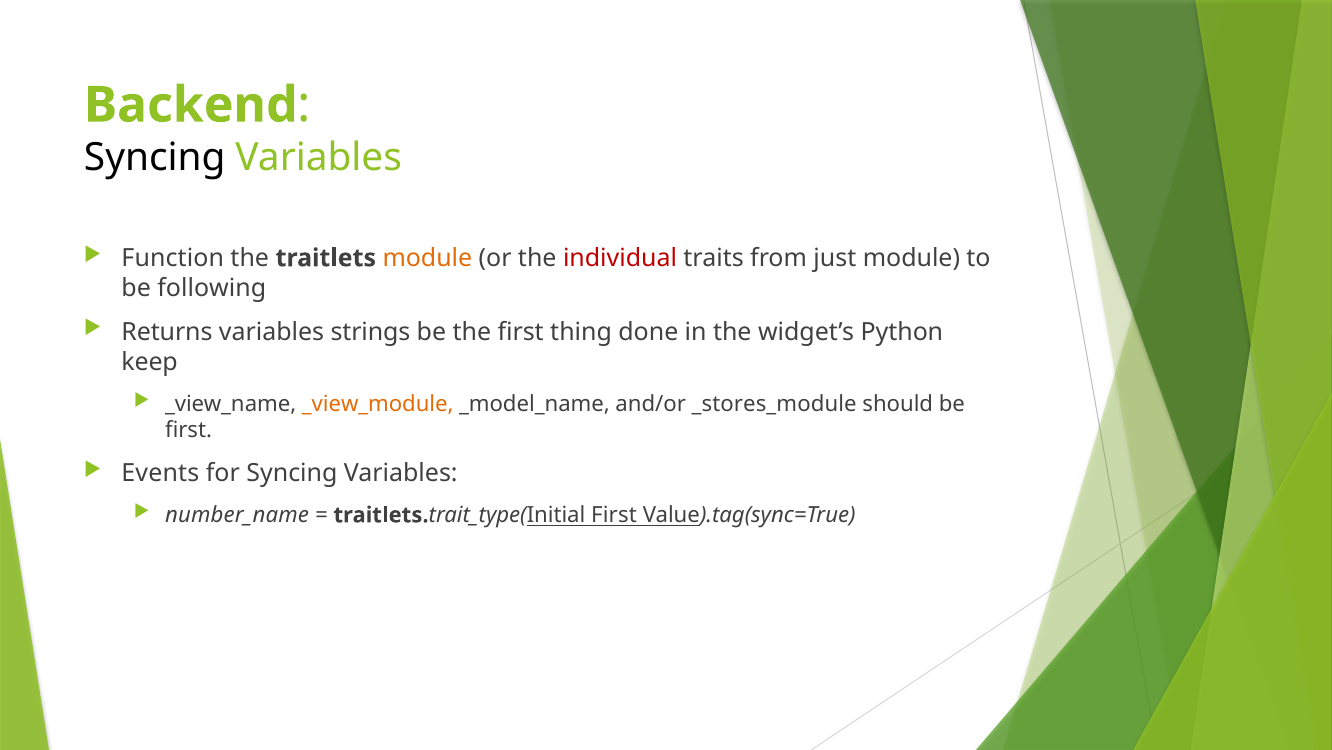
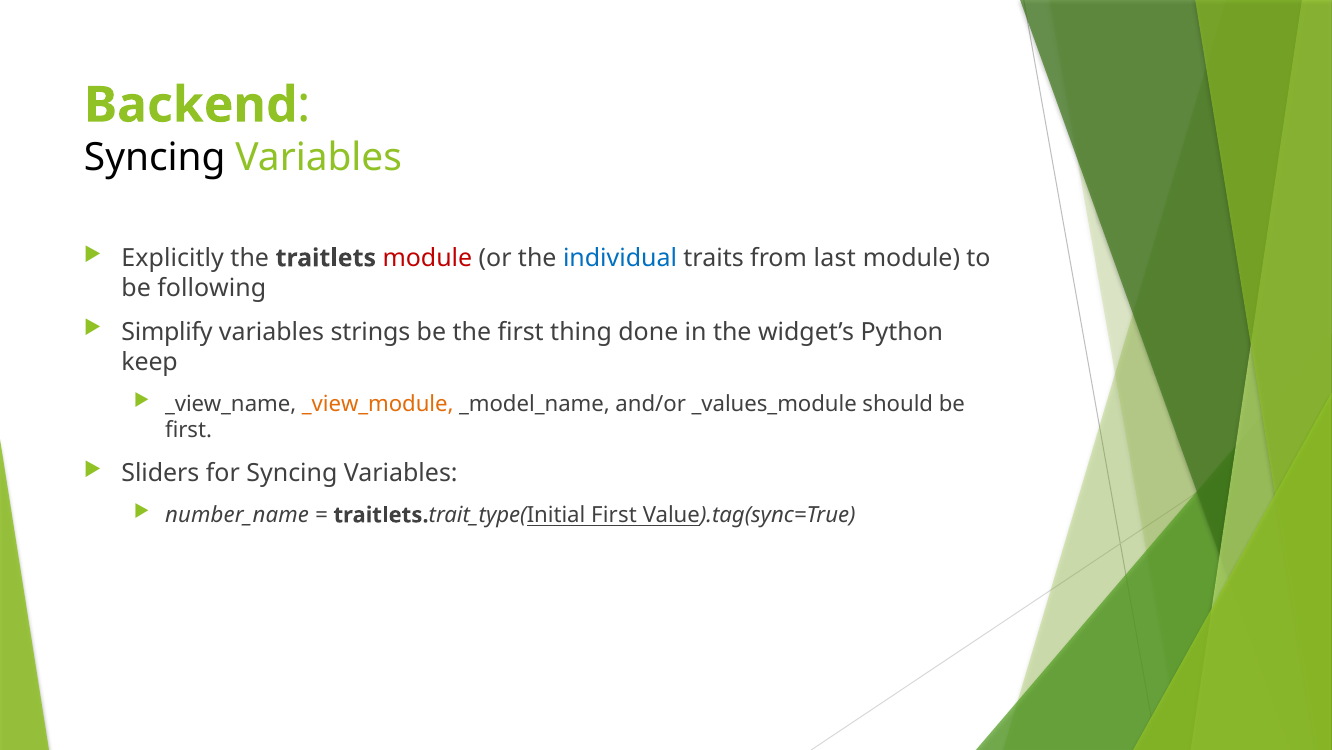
Function: Function -> Explicitly
module at (427, 258) colour: orange -> red
individual colour: red -> blue
just: just -> last
Returns: Returns -> Simplify
_stores_module: _stores_module -> _values_module
Events: Events -> Sliders
